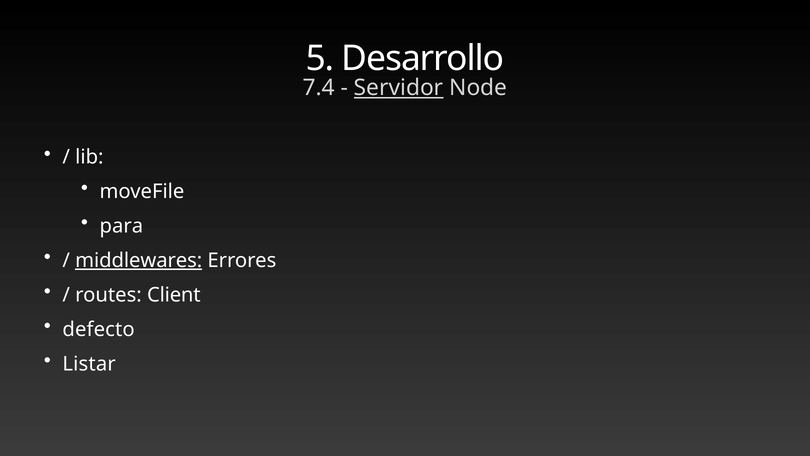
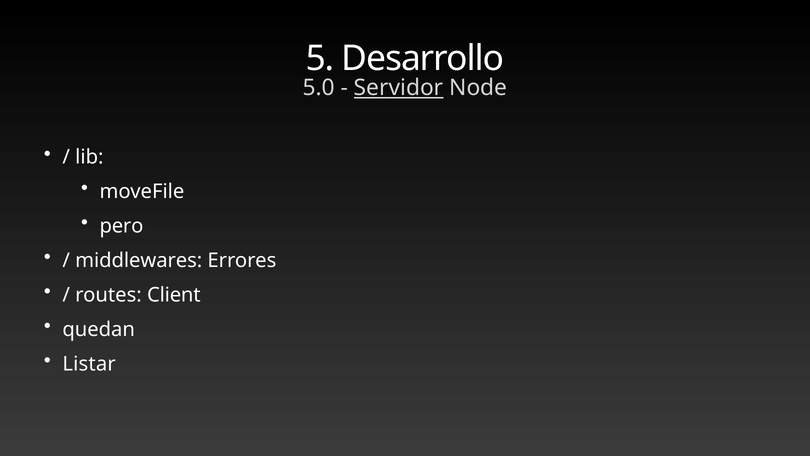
7.4: 7.4 -> 5.0
para: para -> pero
middlewares underline: present -> none
defecto: defecto -> quedan
